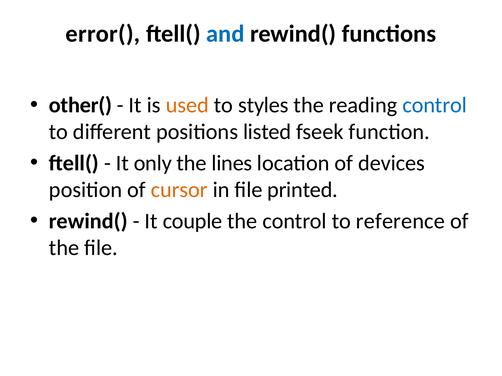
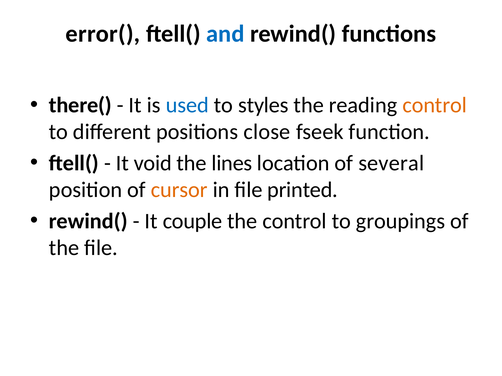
other(: other( -> there(
used colour: orange -> blue
control at (435, 105) colour: blue -> orange
listed: listed -> close
only: only -> void
devices: devices -> several
reference: reference -> groupings
